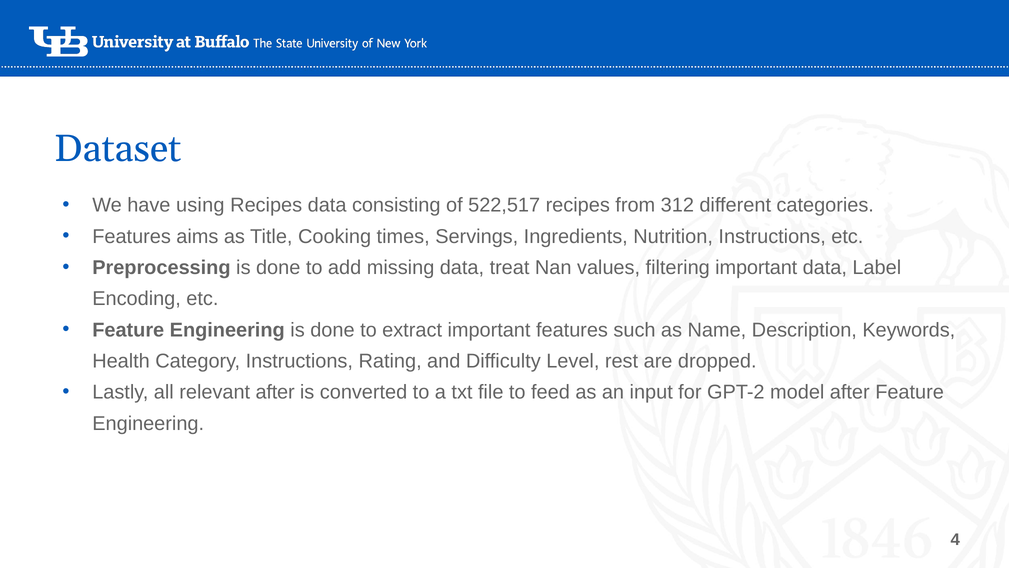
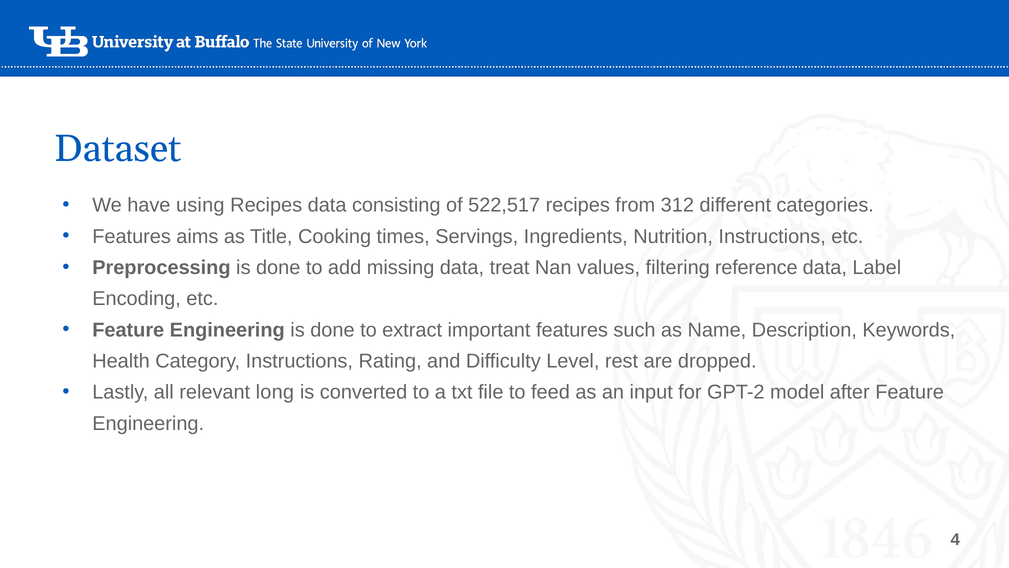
filtering important: important -> reference
relevant after: after -> long
